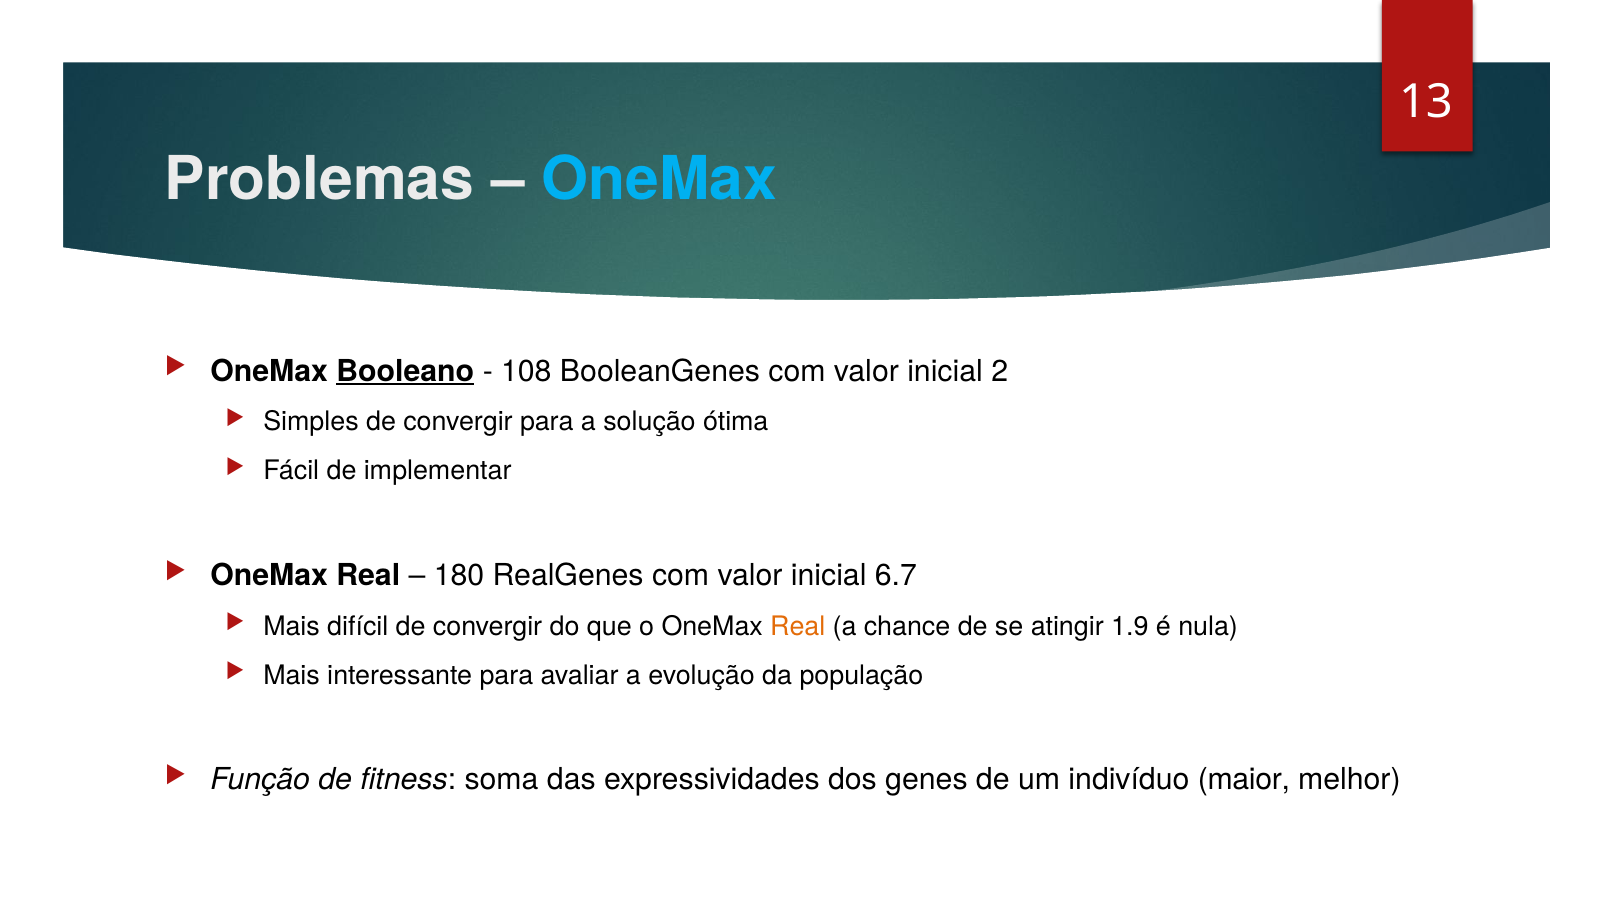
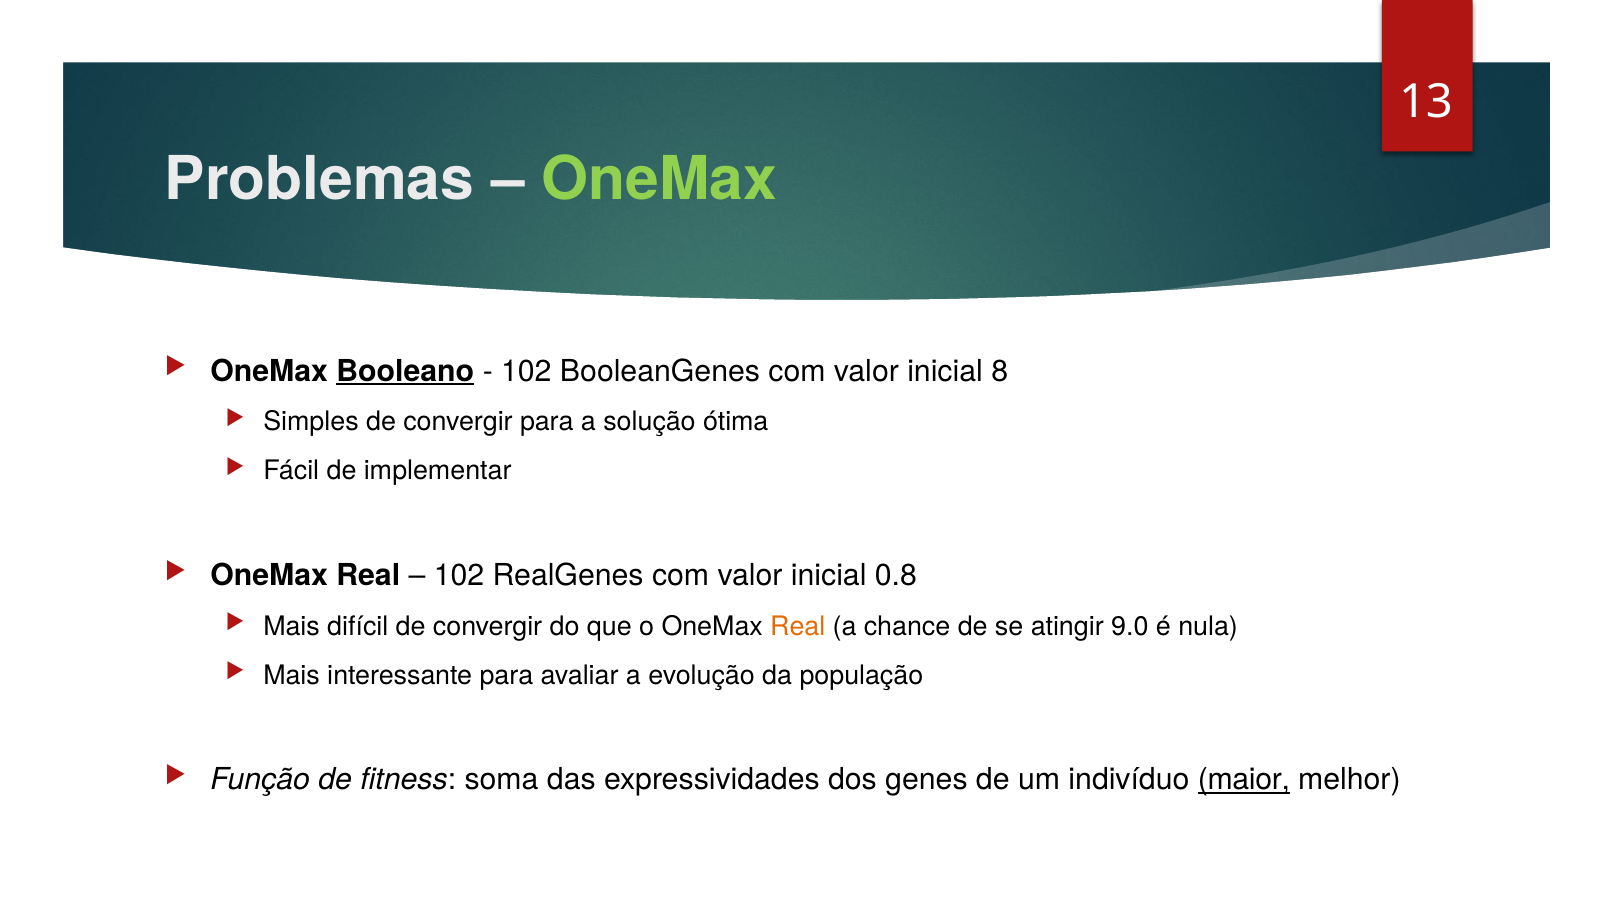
OneMax at (659, 180) colour: light blue -> light green
108 at (526, 371): 108 -> 102
2: 2 -> 8
180 at (459, 575): 180 -> 102
6.7: 6.7 -> 0.8
1.9: 1.9 -> 9.0
maior underline: none -> present
